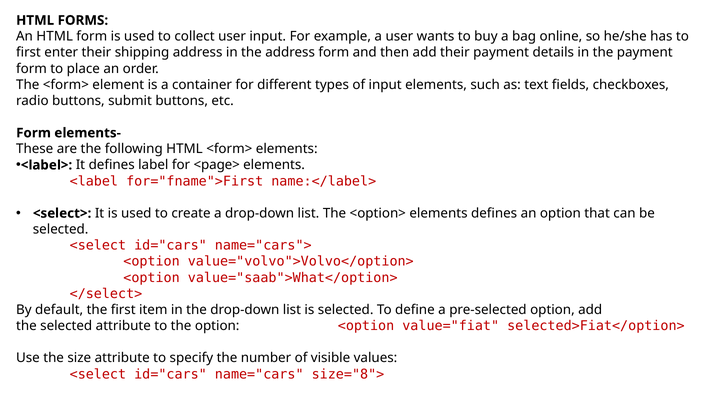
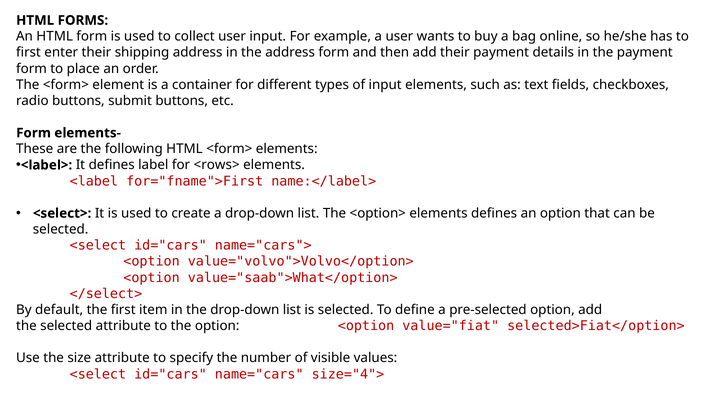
<page>: <page> -> <rows>
size="8">: size="8"> -> size="4">
